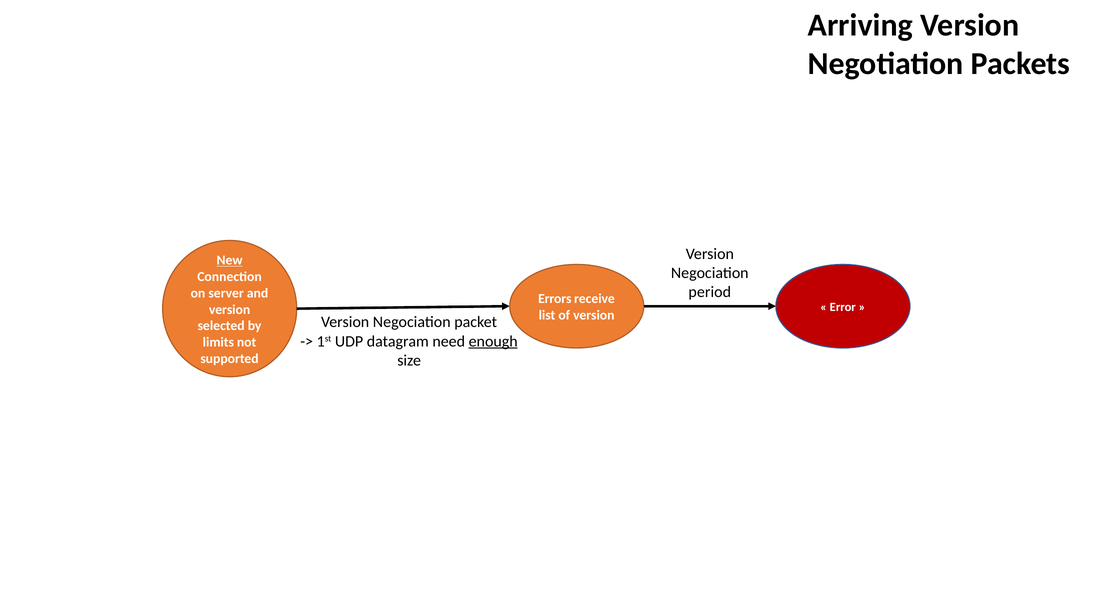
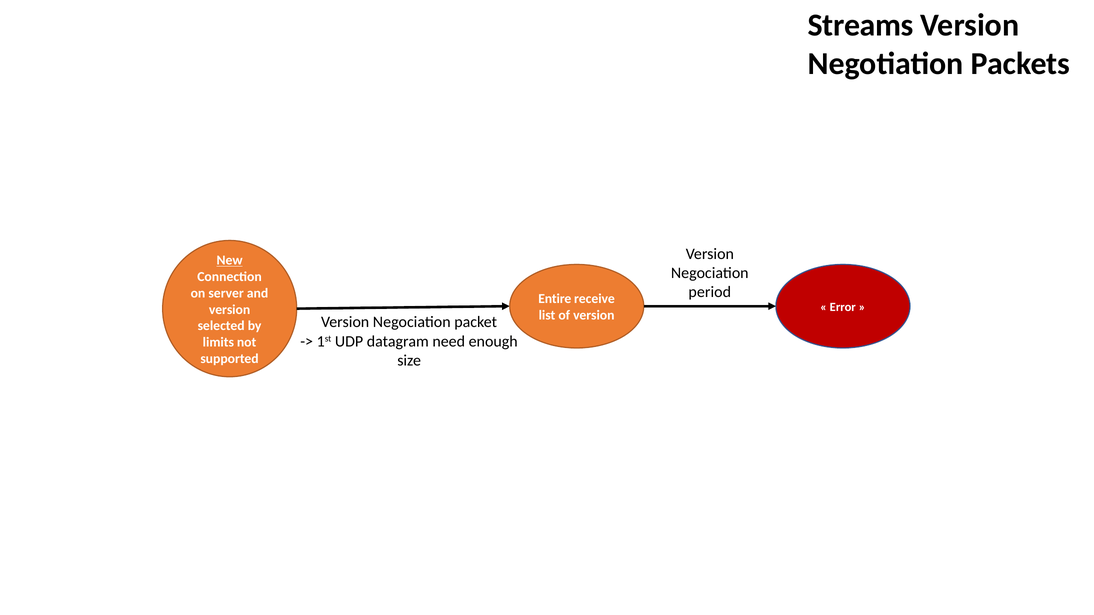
Arriving: Arriving -> Streams
Errors: Errors -> Entire
enough underline: present -> none
